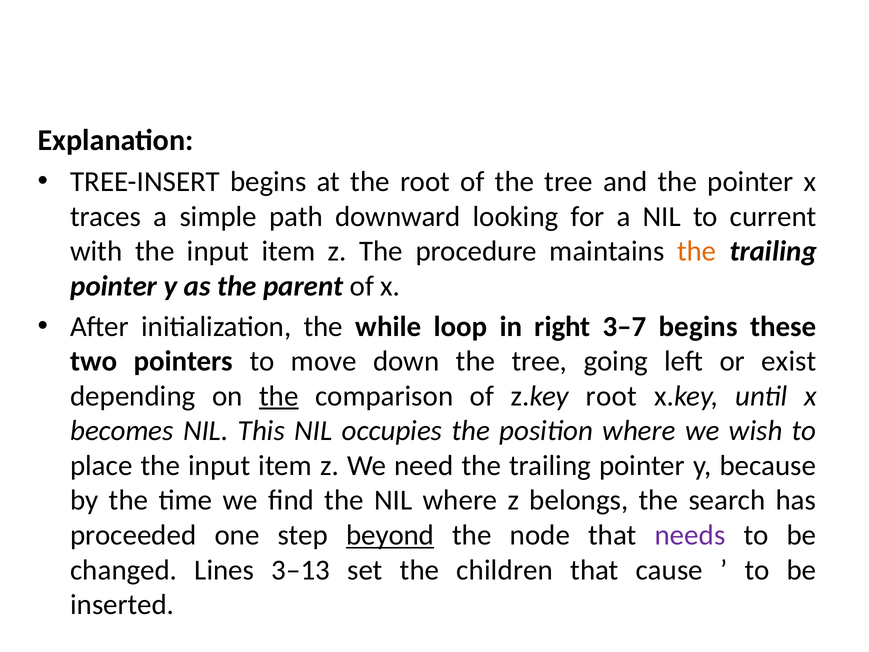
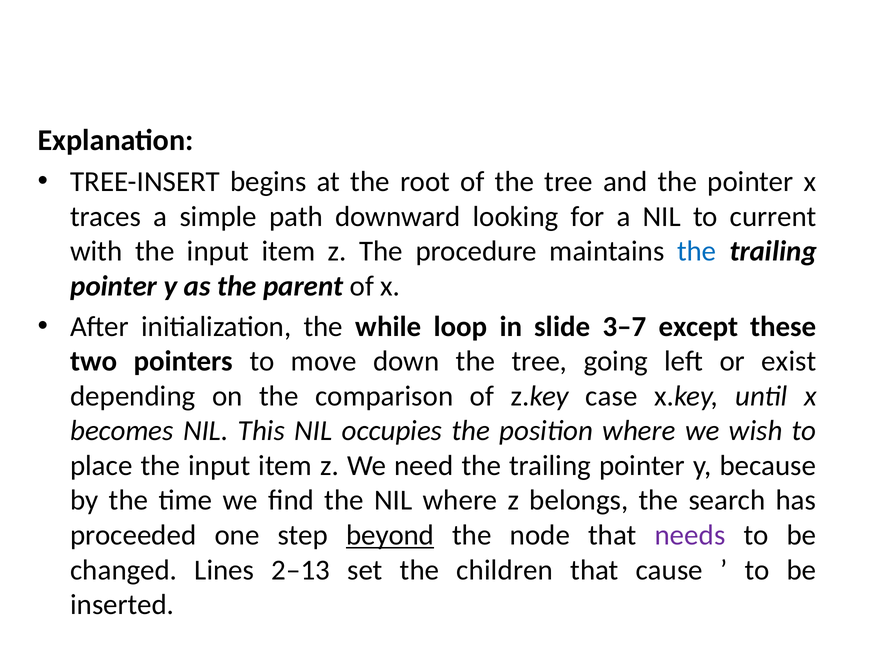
the at (697, 251) colour: orange -> blue
right: right -> slide
3–7 begins: begins -> except
the at (279, 396) underline: present -> none
z.key root: root -> case
3–13: 3–13 -> 2–13
